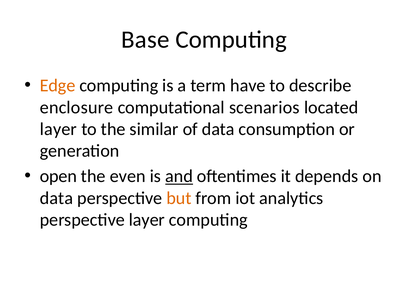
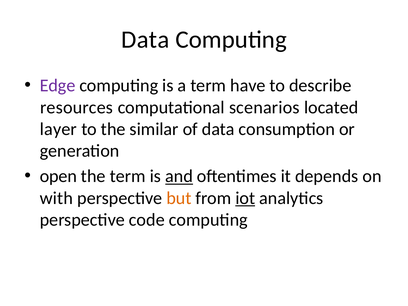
Base at (145, 39): Base -> Data
Edge colour: orange -> purple
enclosure: enclosure -> resources
the even: even -> term
data at (56, 198): data -> with
iot underline: none -> present
perspective layer: layer -> code
